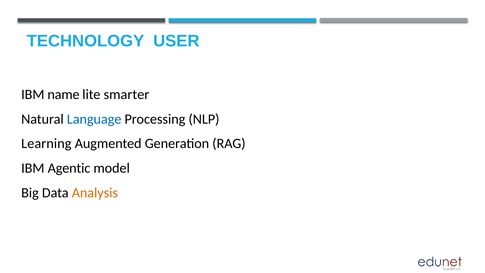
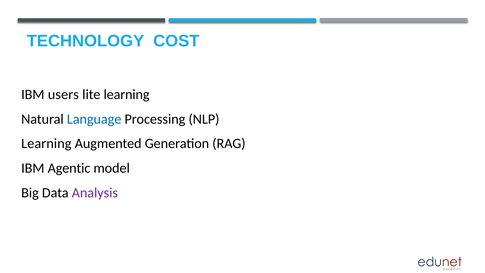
USER: USER -> COST
name: name -> users
lite smarter: smarter -> learning
Analysis colour: orange -> purple
